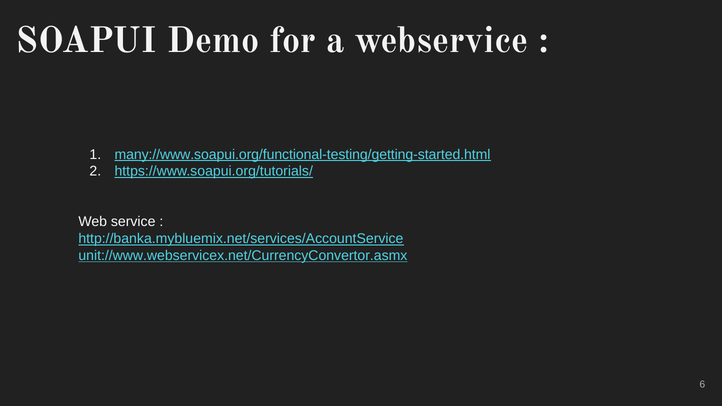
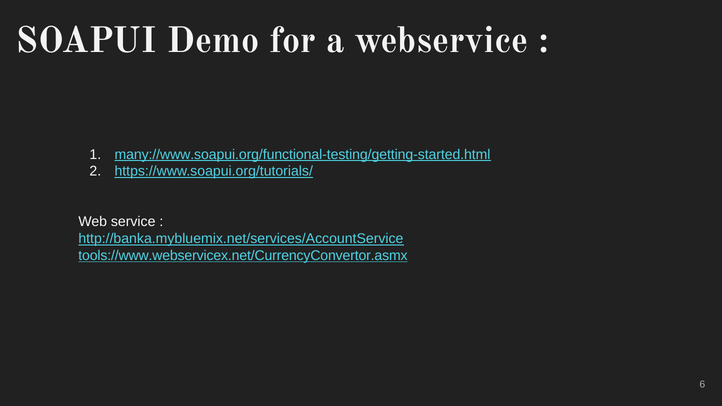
unit://www.webservicex.net/CurrencyConvertor.asmx: unit://www.webservicex.net/CurrencyConvertor.asmx -> tools://www.webservicex.net/CurrencyConvertor.asmx
